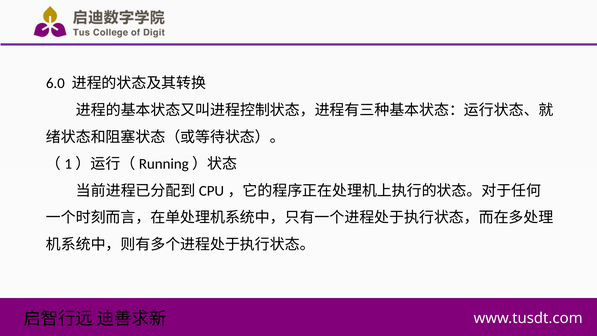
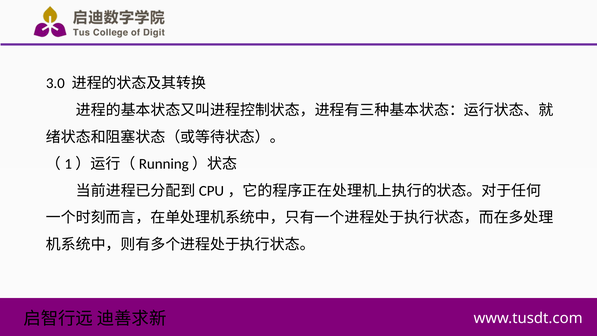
6.0: 6.0 -> 3.0
